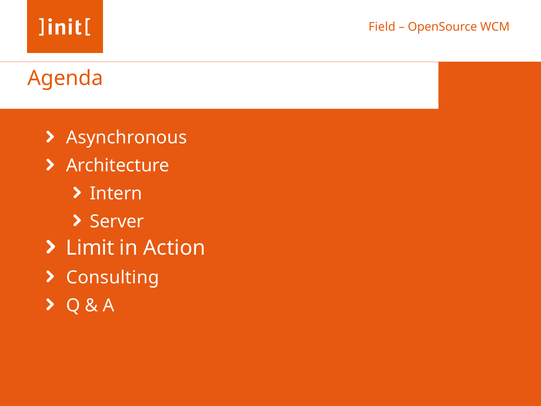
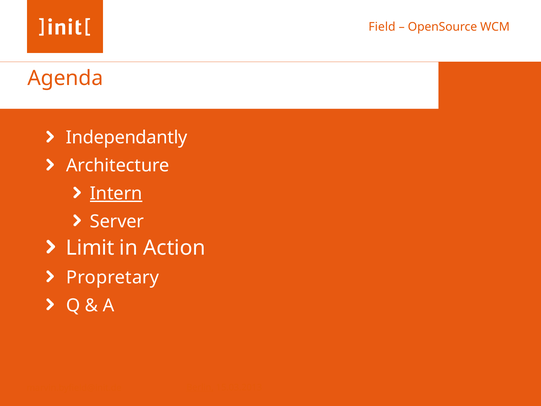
Asynchronous: Asynchronous -> Independantly
Intern underline: none -> present
Consulting: Consulting -> Propretary
